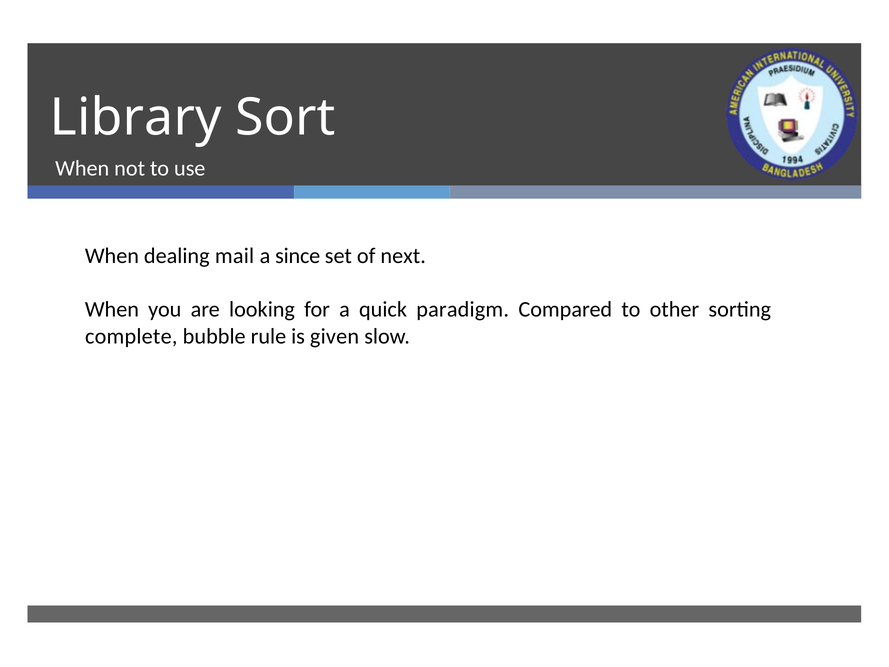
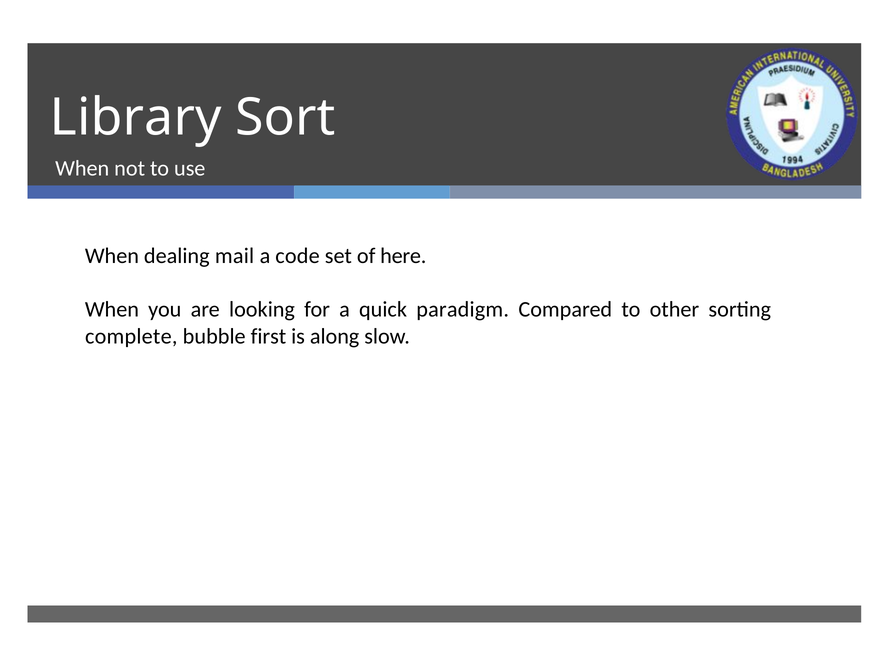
since: since -> code
next: next -> here
rule: rule -> first
given: given -> along
